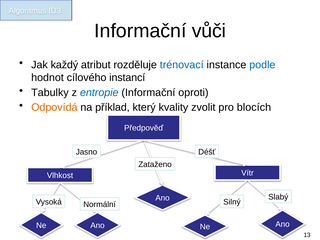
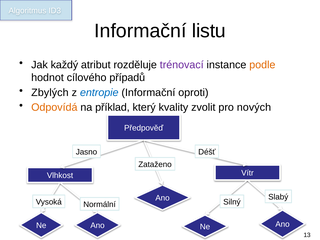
vůči: vůči -> listu
trénovací colour: blue -> purple
podle colour: blue -> orange
instancí: instancí -> případů
Tabulky: Tabulky -> Zbylých
blocích: blocích -> nových
